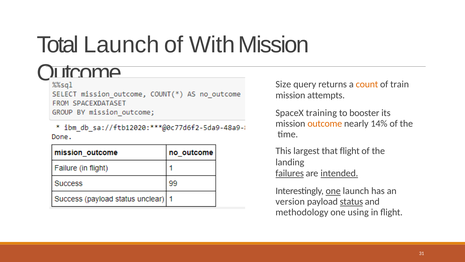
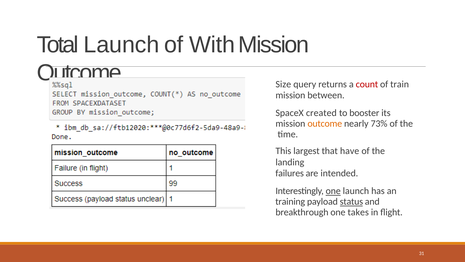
count colour: orange -> red
attempts: attempts -> between
training: training -> created
14%: 14% -> 73%
that flight: flight -> have
failures underline: present -> none
intended underline: present -> none
version: version -> training
methodology: methodology -> breakthrough
using: using -> takes
